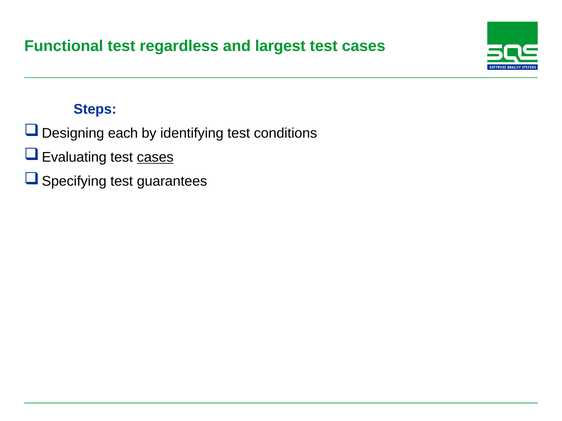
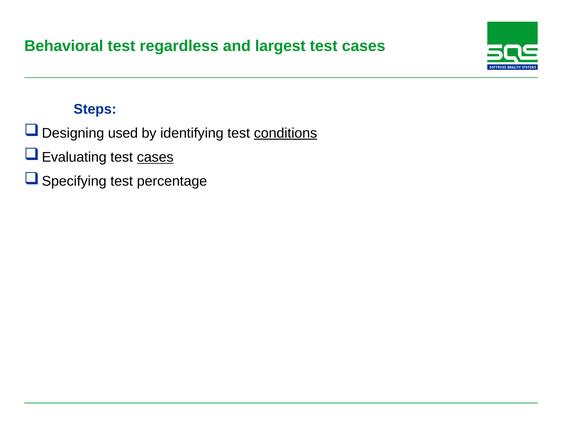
Functional: Functional -> Behavioral
each: each -> used
conditions underline: none -> present
guarantees: guarantees -> percentage
